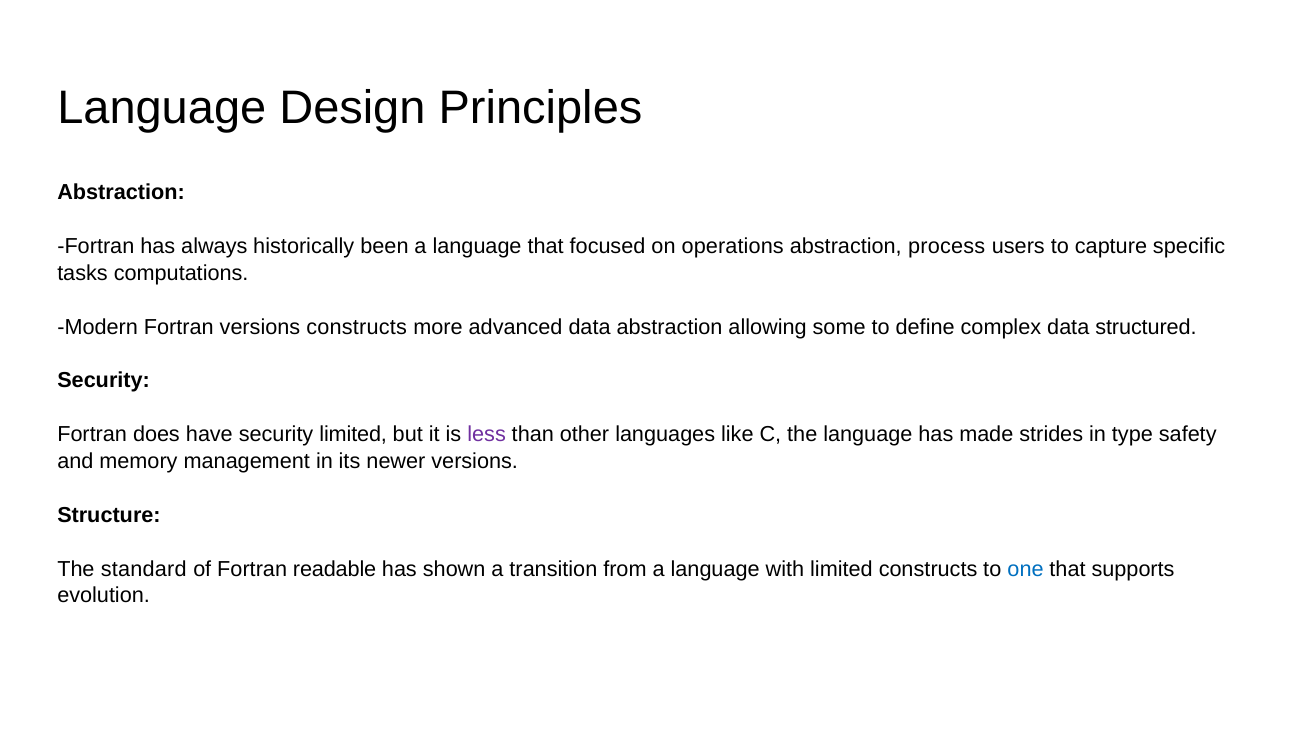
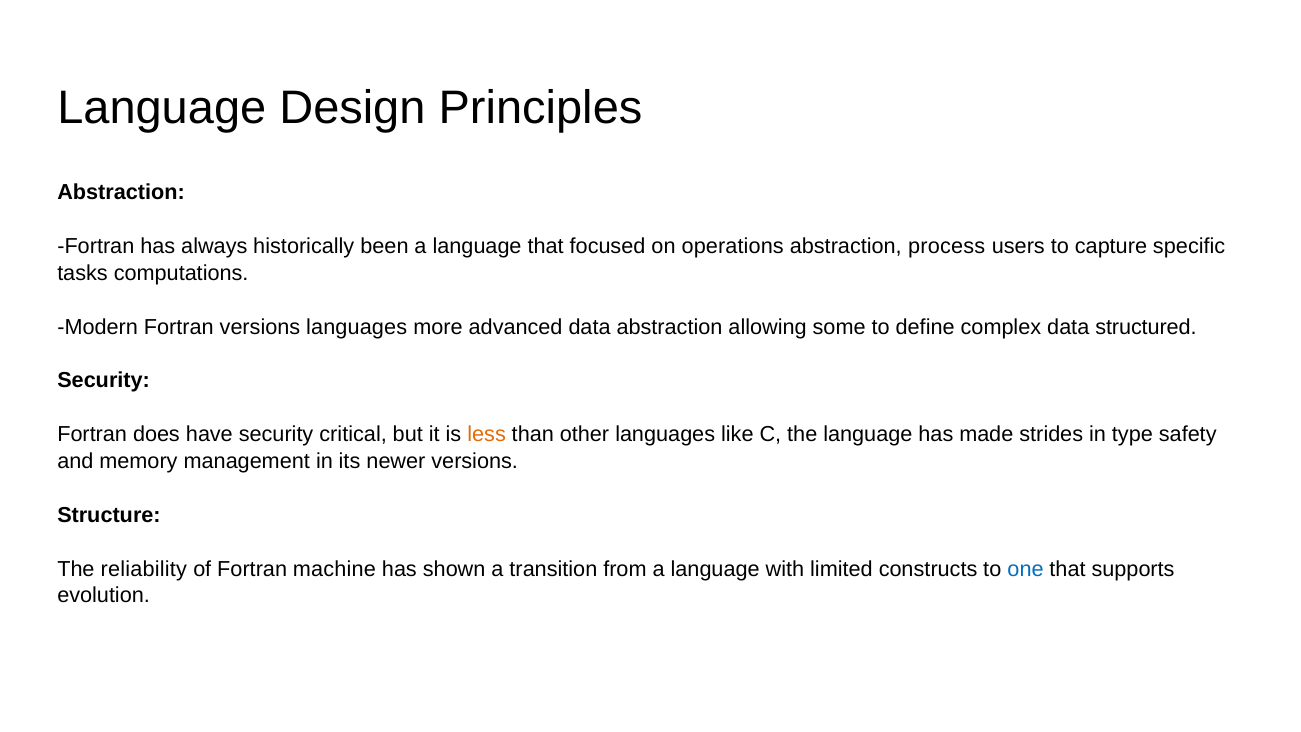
versions constructs: constructs -> languages
security limited: limited -> critical
less colour: purple -> orange
standard: standard -> reliability
readable: readable -> machine
